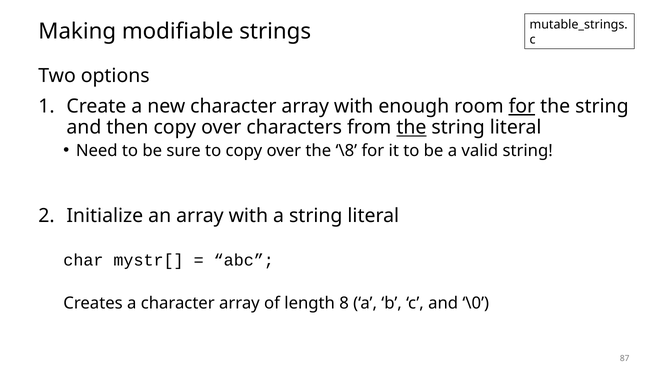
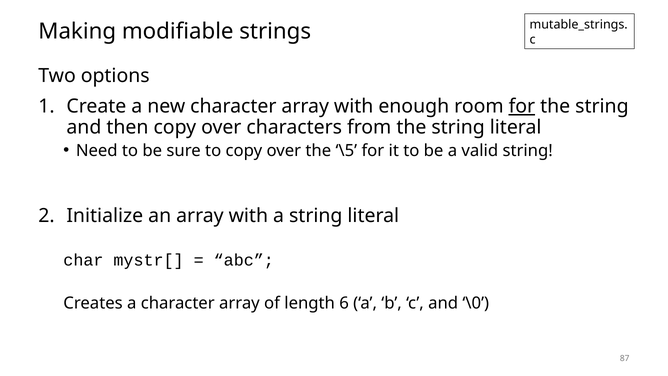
the at (411, 127) underline: present -> none
\8: \8 -> \5
8: 8 -> 6
